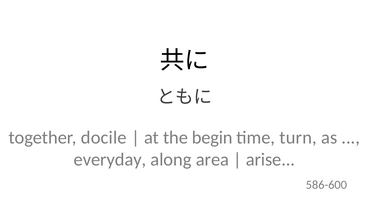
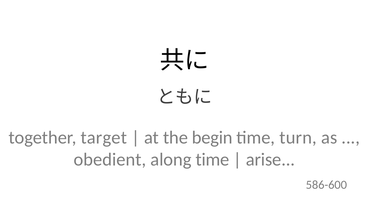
docile: docile -> target
everyday: everyday -> obedient
along area: area -> time
